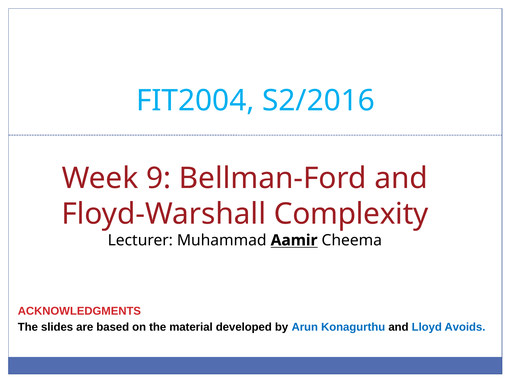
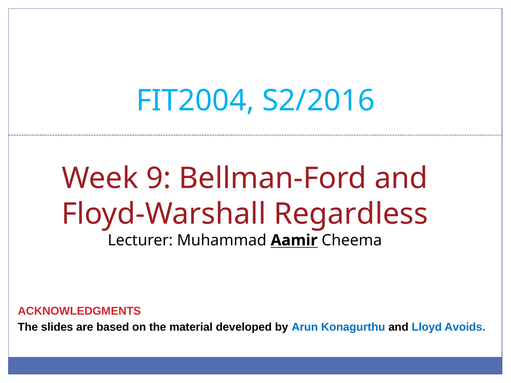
Complexity: Complexity -> Regardless
